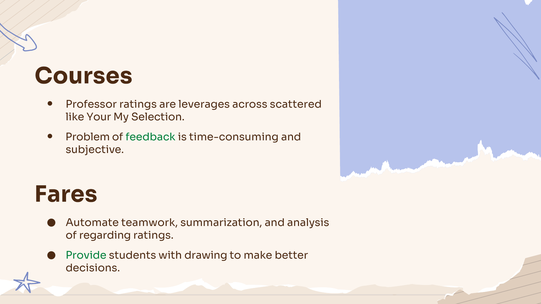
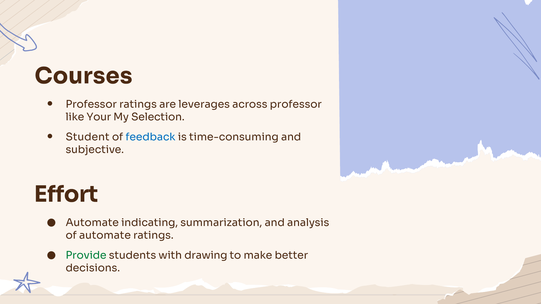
across scattered: scattered -> professor
Problem: Problem -> Student
feedback colour: green -> blue
Fares: Fares -> Effort
teamwork: teamwork -> indicating
of regarding: regarding -> automate
